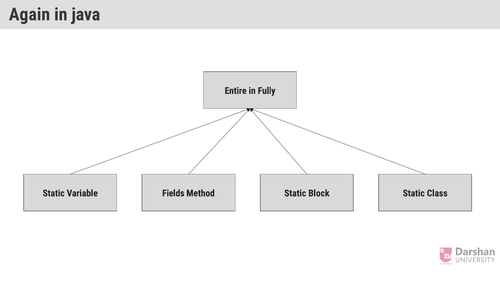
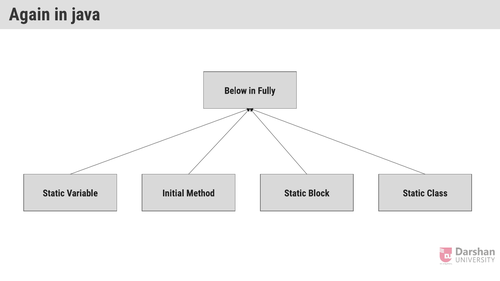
Entire: Entire -> Below
Fields: Fields -> Initial
